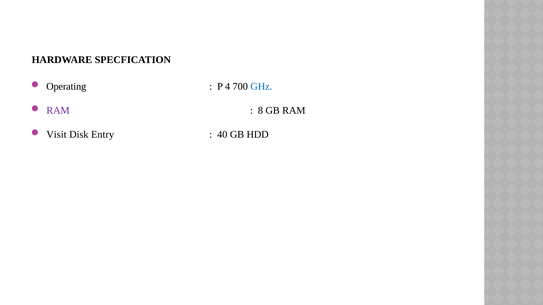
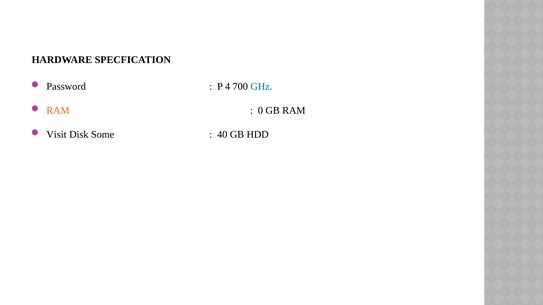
Operating: Operating -> Password
RAM at (58, 111) colour: purple -> orange
8: 8 -> 0
Entry: Entry -> Some
